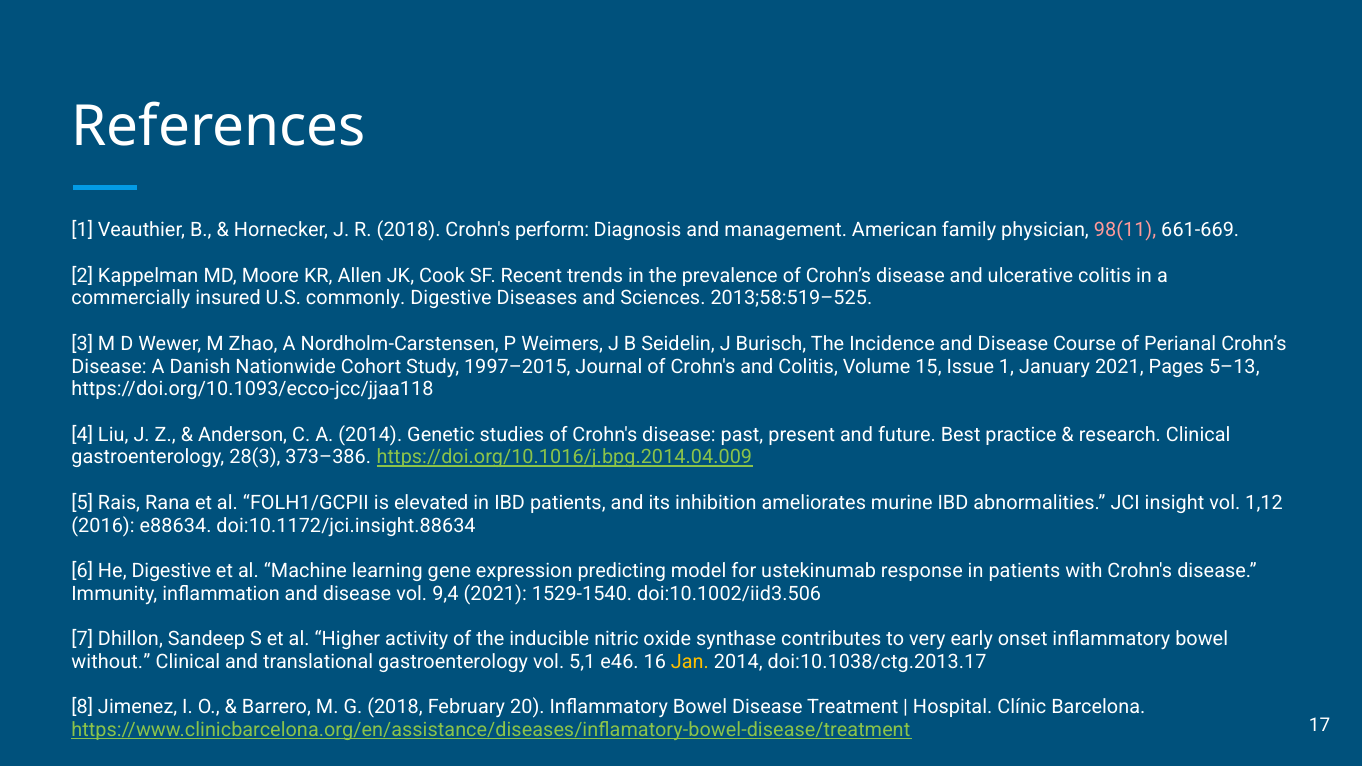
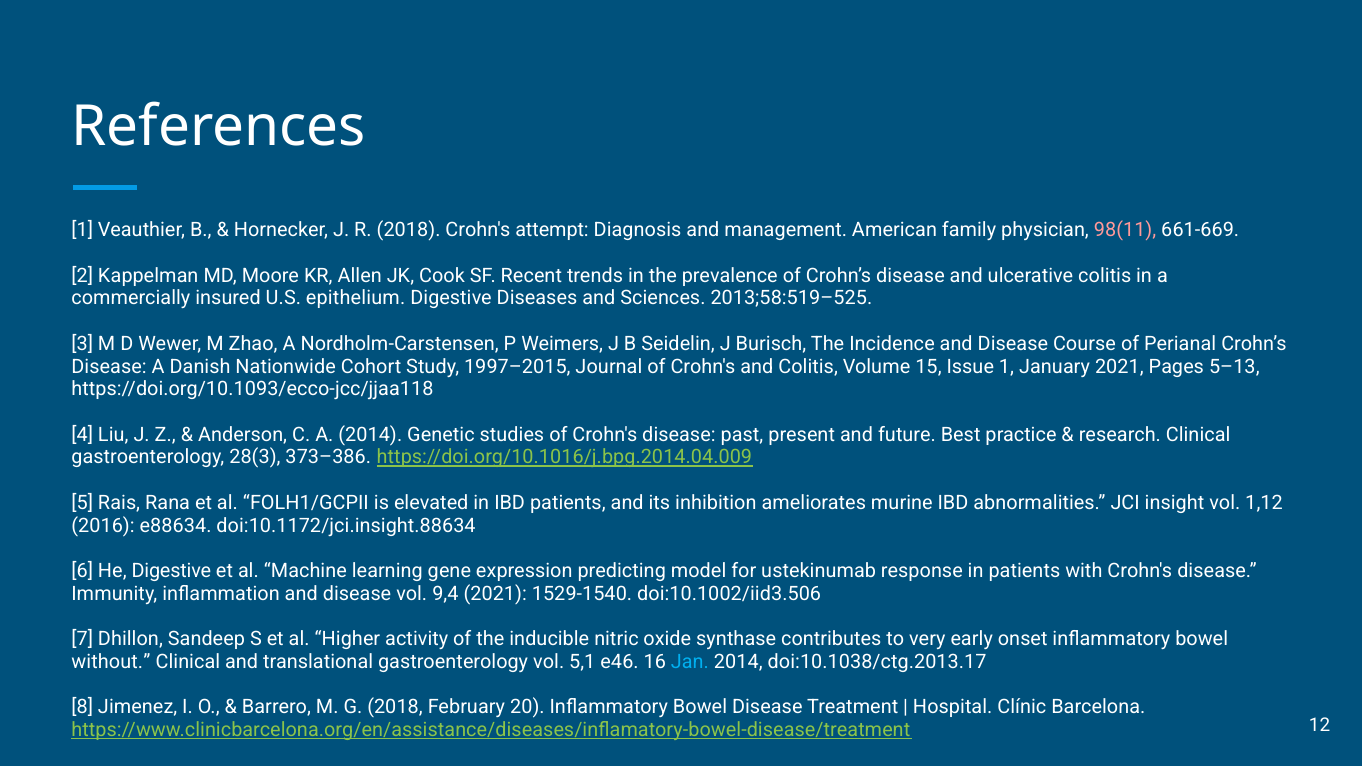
perform: perform -> attempt
commonly: commonly -> epithelium
Jan colour: yellow -> light blue
17: 17 -> 12
